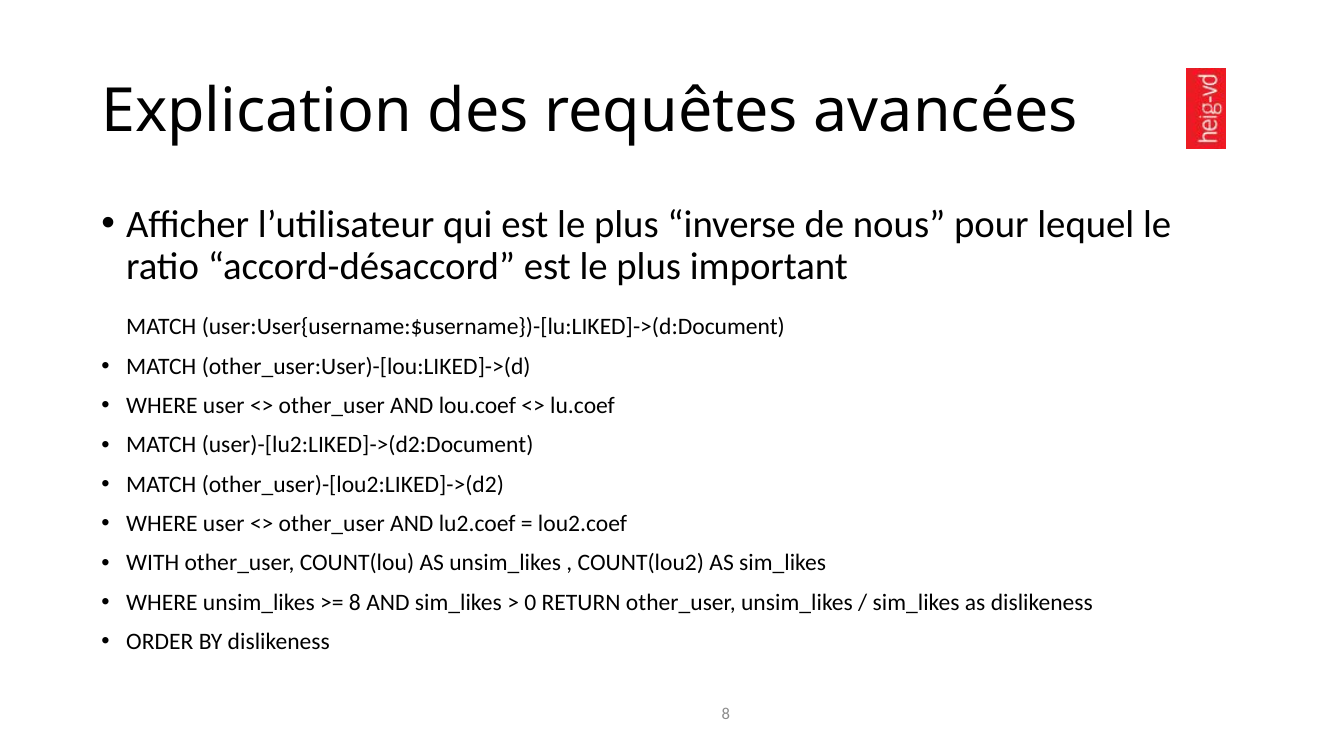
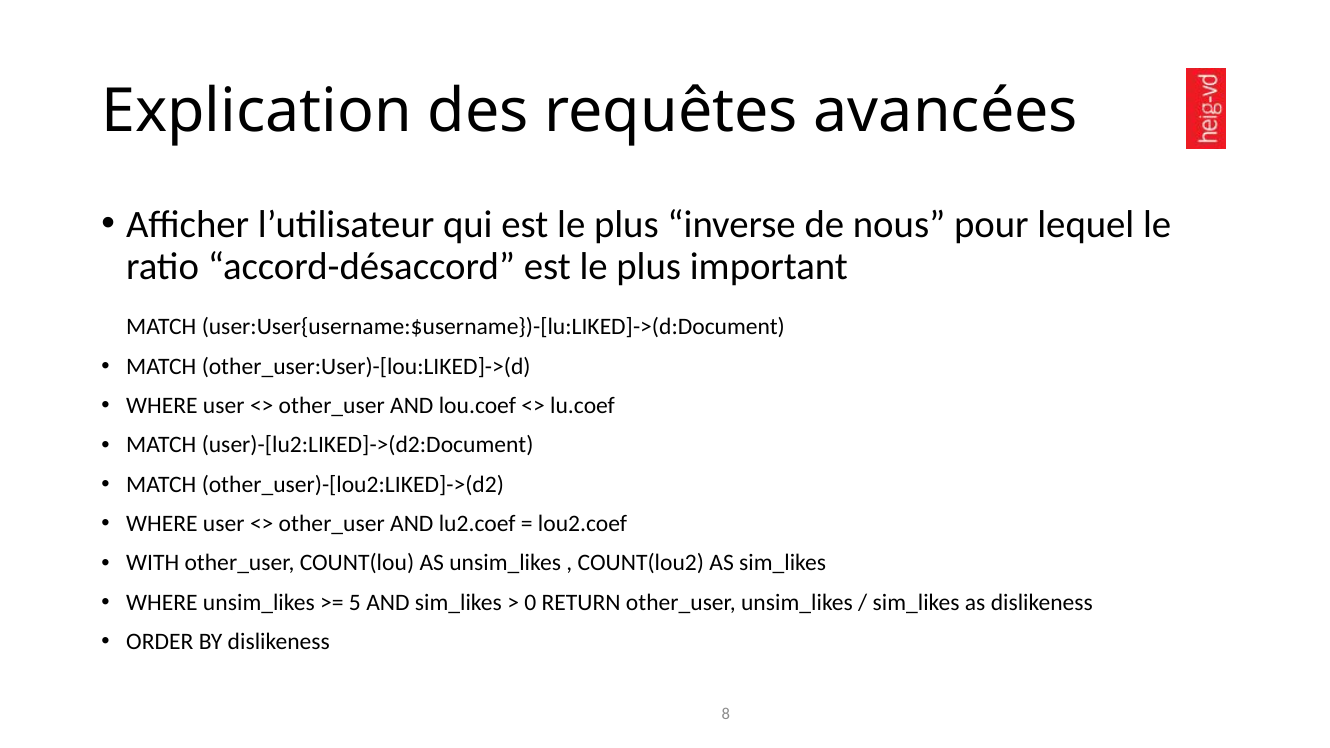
8 at (355, 603): 8 -> 5
